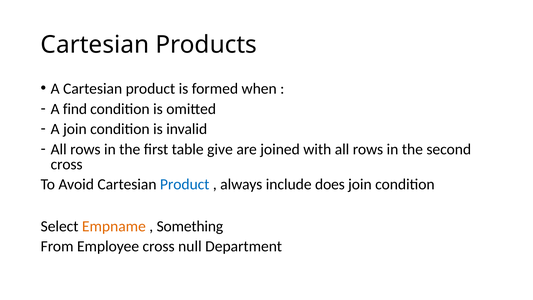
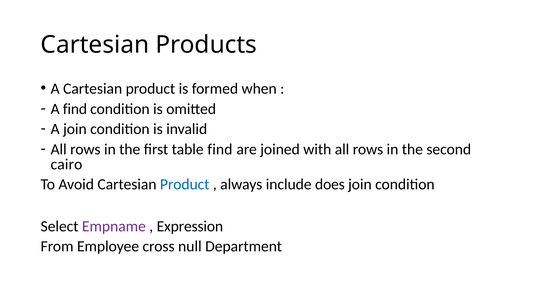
table give: give -> find
cross at (67, 164): cross -> cairo
Empname colour: orange -> purple
Something: Something -> Expression
